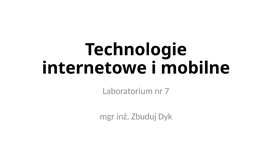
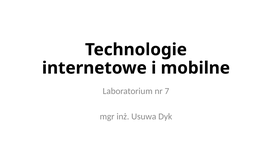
Zbuduj: Zbuduj -> Usuwa
